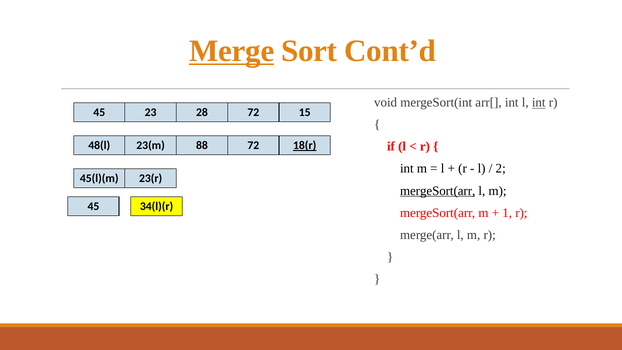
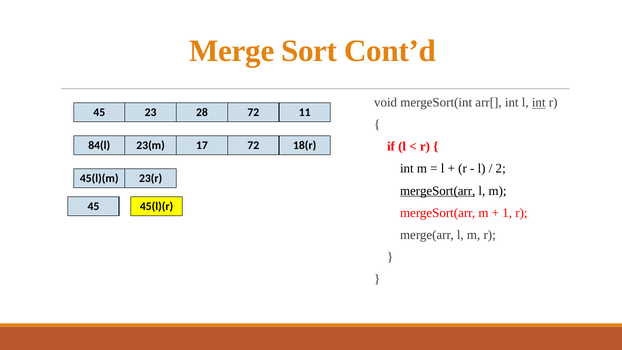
Merge underline: present -> none
15: 15 -> 11
48(l: 48(l -> 84(l
88: 88 -> 17
18(r underline: present -> none
34(l)(r: 34(l)(r -> 45(l)(r
